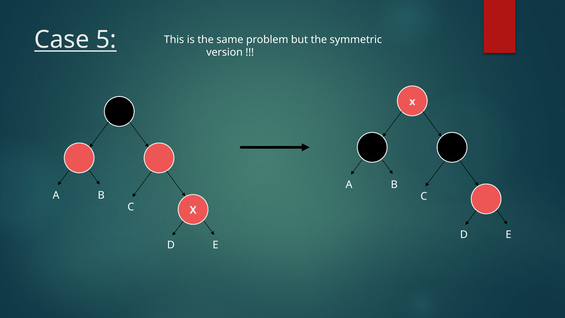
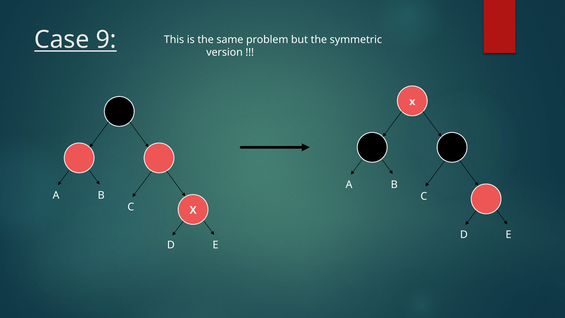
5: 5 -> 9
